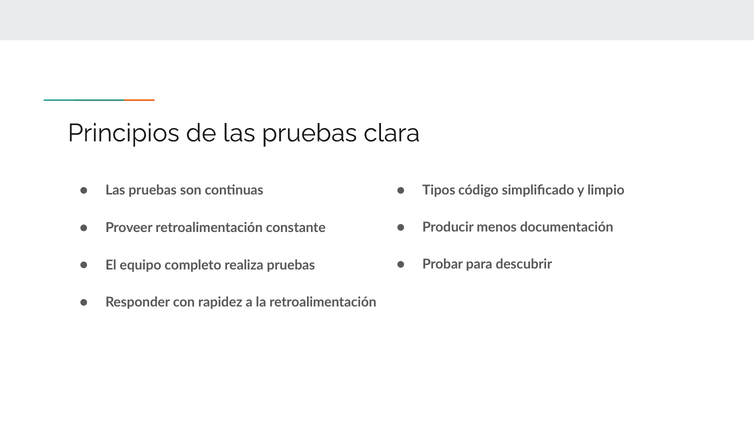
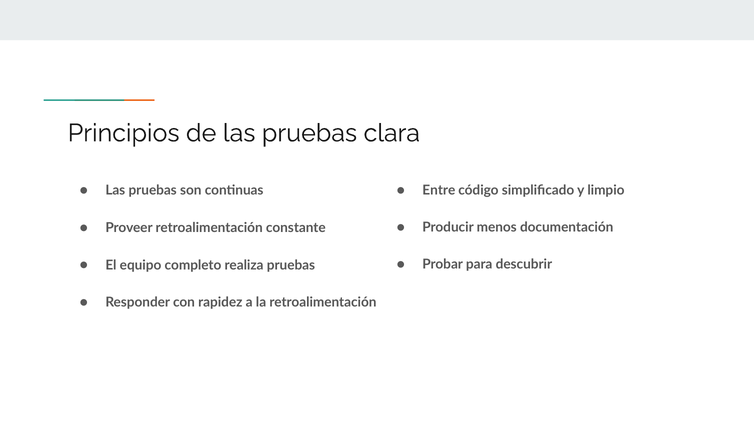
Tipos: Tipos -> Entre
